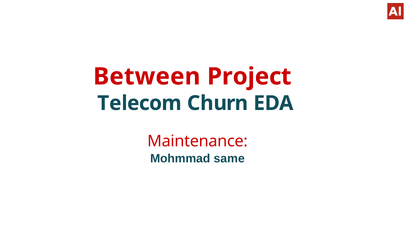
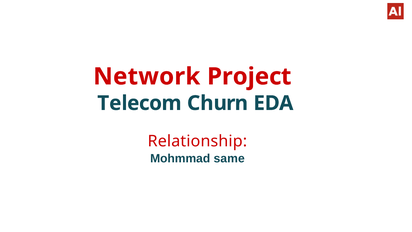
Between: Between -> Network
Maintenance: Maintenance -> Relationship
